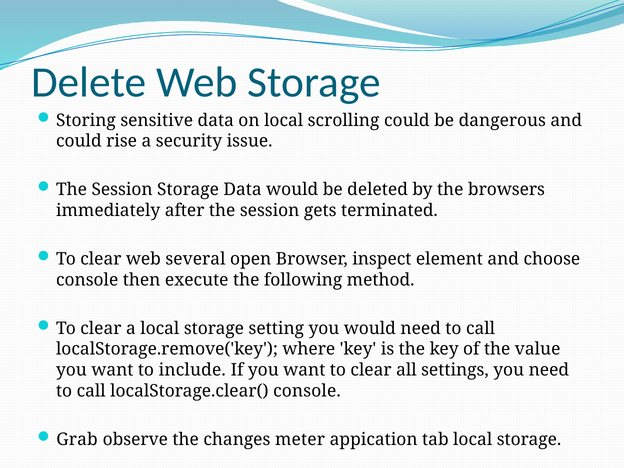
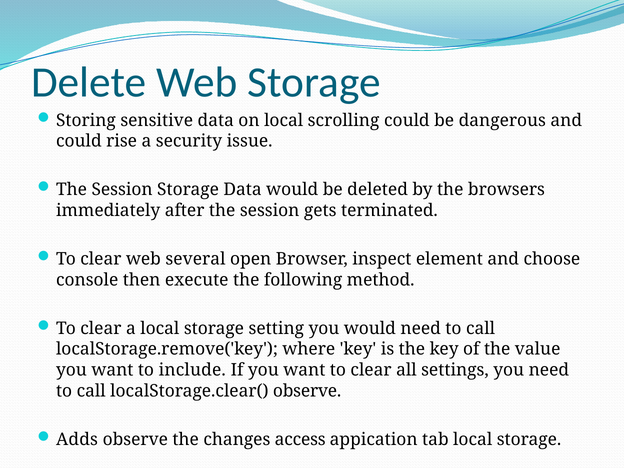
localStorage.clear( console: console -> observe
Grab: Grab -> Adds
meter: meter -> access
